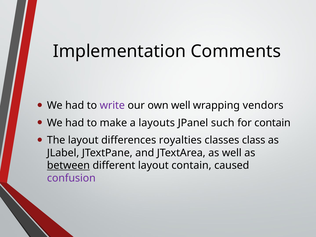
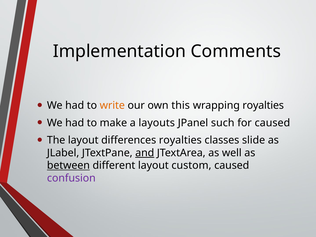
write colour: purple -> orange
own well: well -> this
wrapping vendors: vendors -> royalties
for contain: contain -> caused
class: class -> slide
and underline: none -> present
layout contain: contain -> custom
